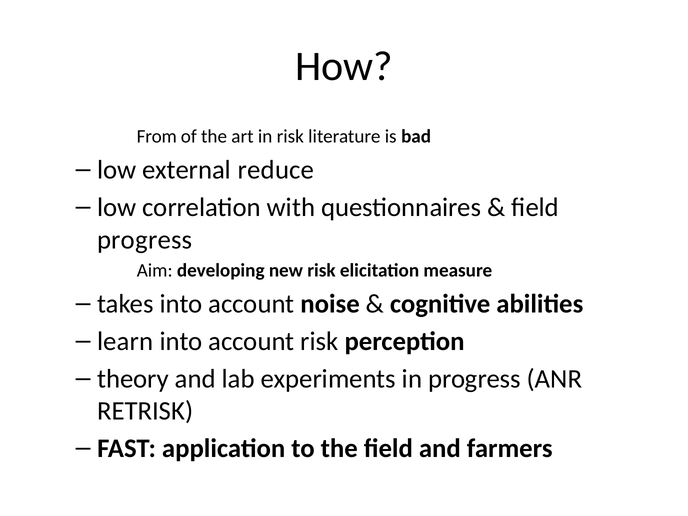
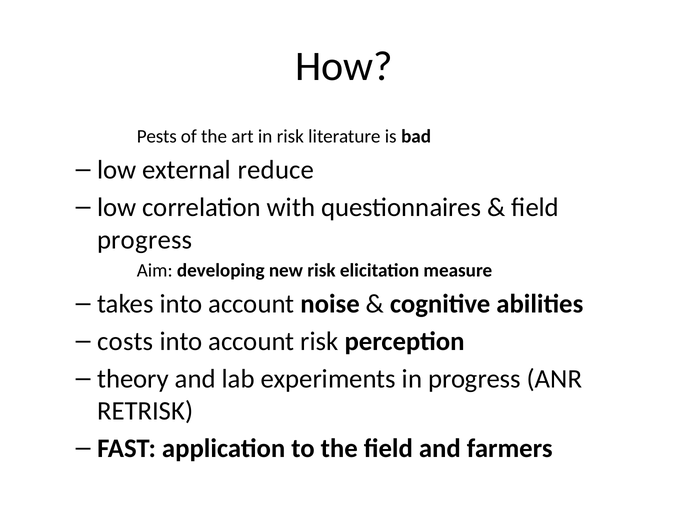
From: From -> Pests
learn: learn -> costs
